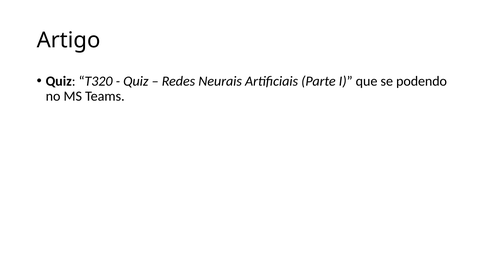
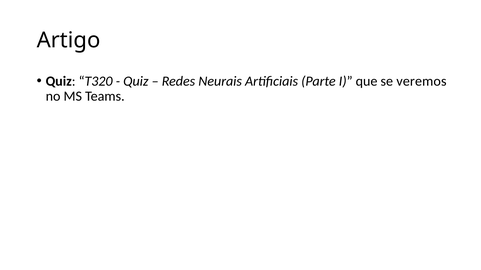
podendo: podendo -> veremos
